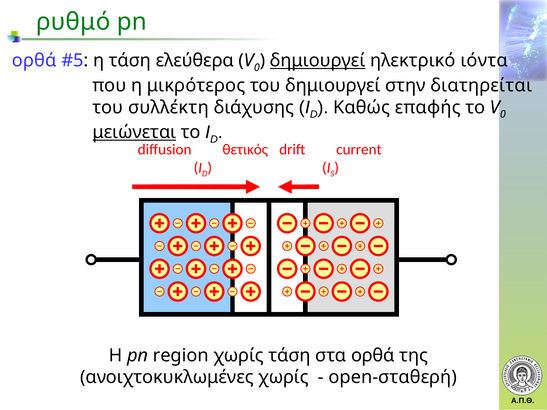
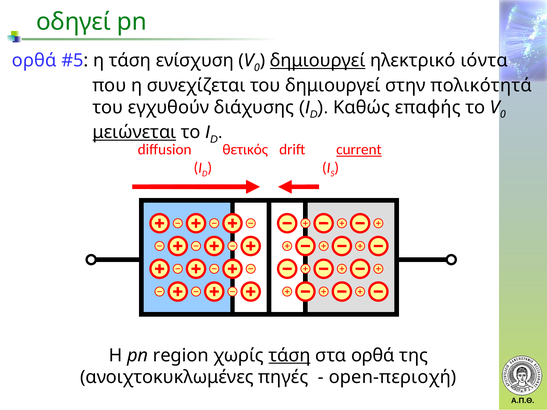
ρυθμό: ρυθμό -> οδηγεί
ελεύθερα: ελεύθερα -> ενίσχυση
μικρότερος: μικρότερος -> συνεχίζεται
διατηρείται: διατηρείται -> πολικότητά
συλλέκτη: συλλέκτη -> εγχυθούν
current underline: none -> present
τάση at (290, 356) underline: none -> present
ανοιχτοκυκλωμένες χωρίς: χωρίς -> πηγές
open-σταθερή: open-σταθερή -> open-περιοχή
